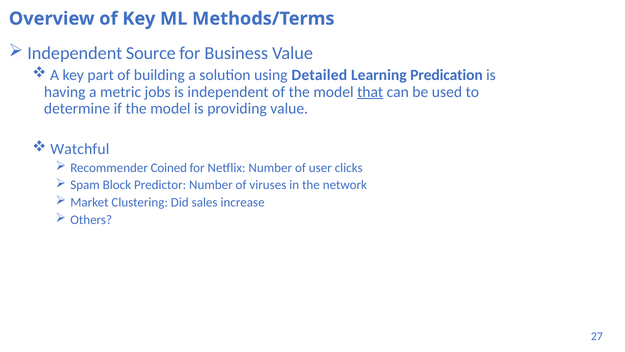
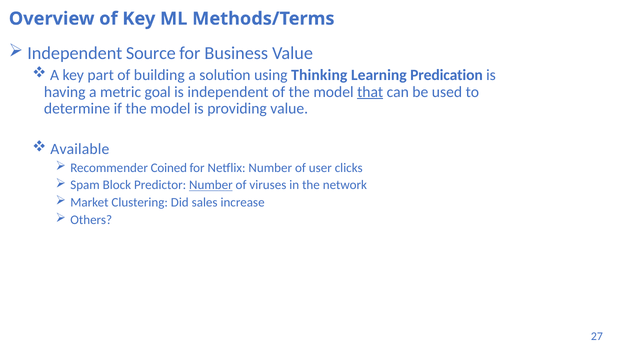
Detailed: Detailed -> Thinking
jobs: jobs -> goal
Watchful: Watchful -> Available
Number at (211, 185) underline: none -> present
